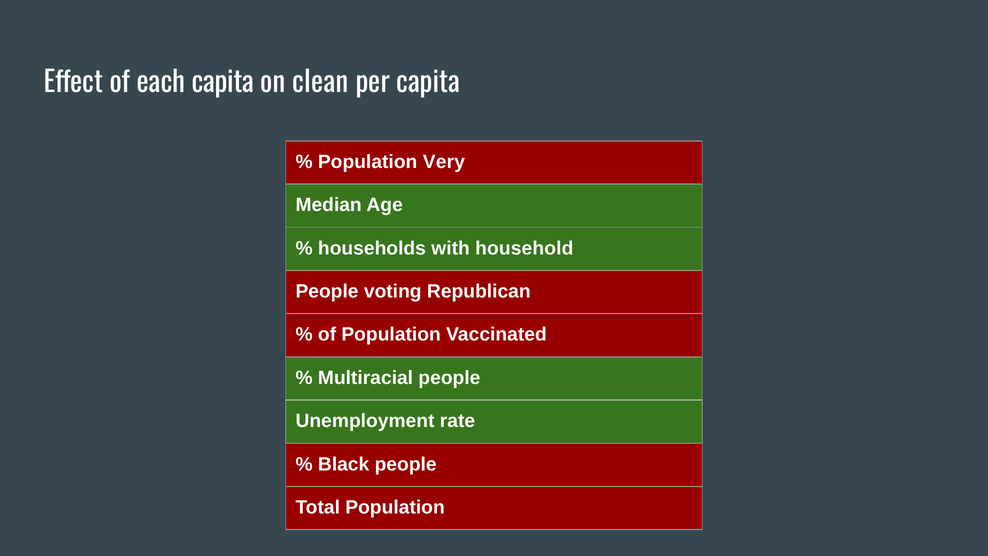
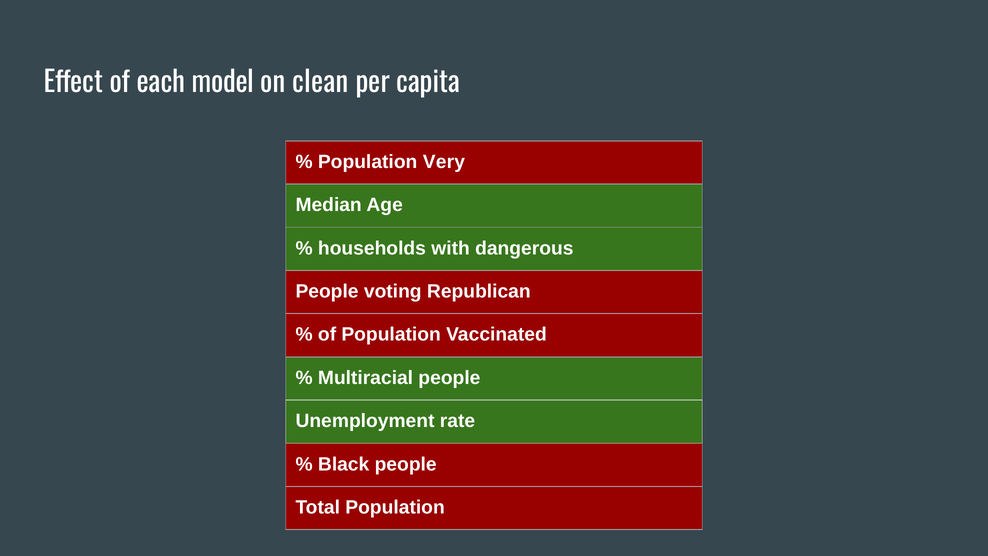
each capita: capita -> model
household: household -> dangerous
